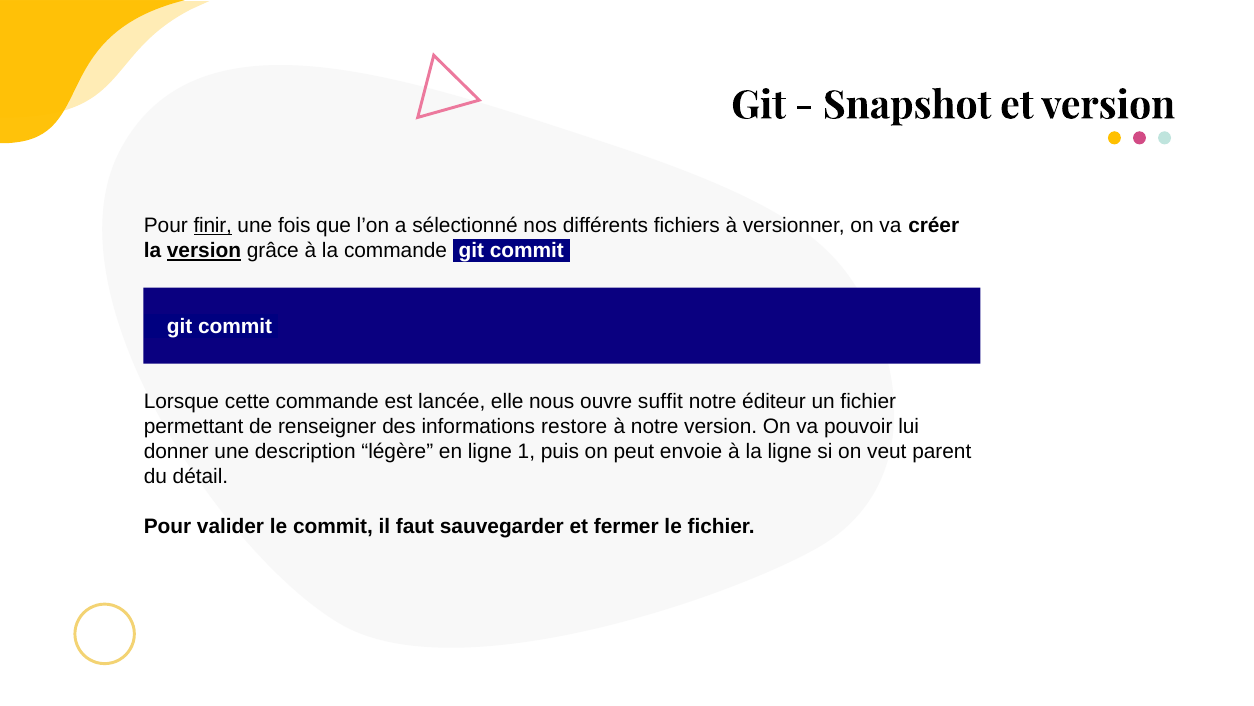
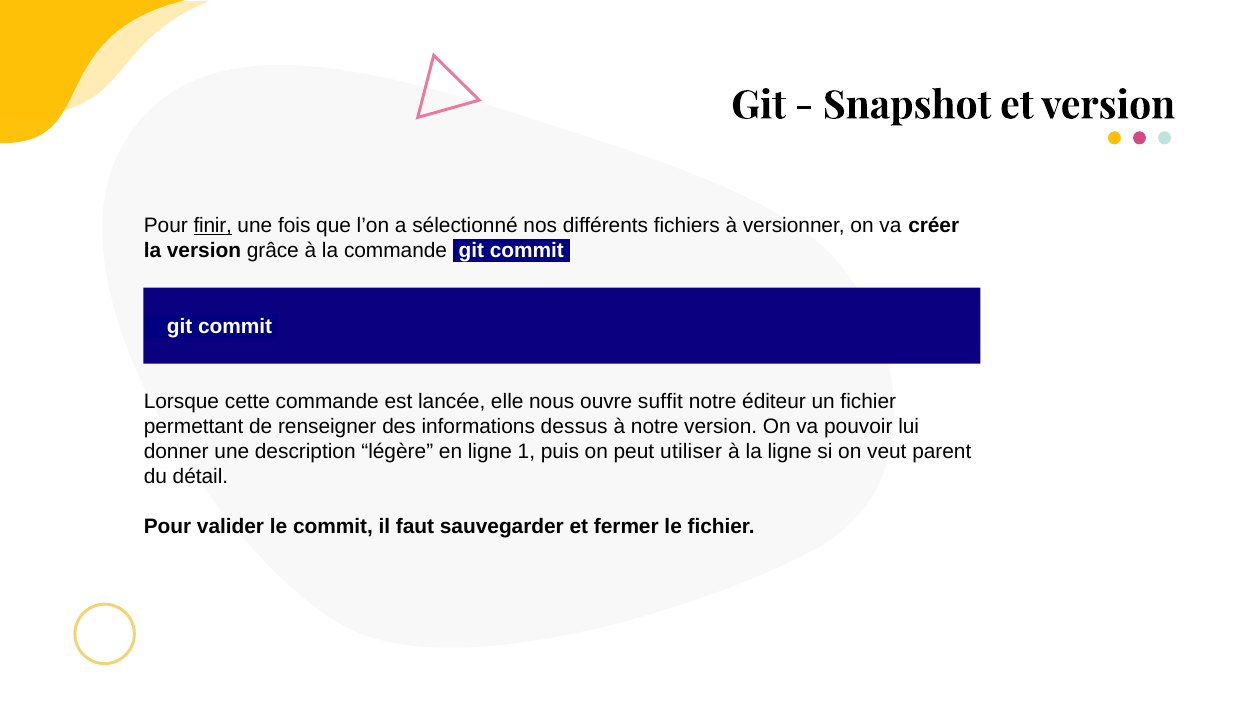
version at (204, 251) underline: present -> none
restore: restore -> dessus
envoie: envoie -> utiliser
